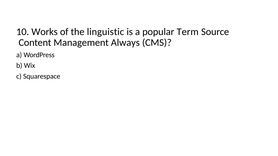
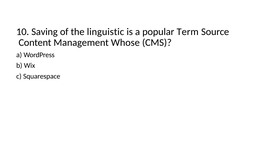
Works: Works -> Saving
Always: Always -> Whose
